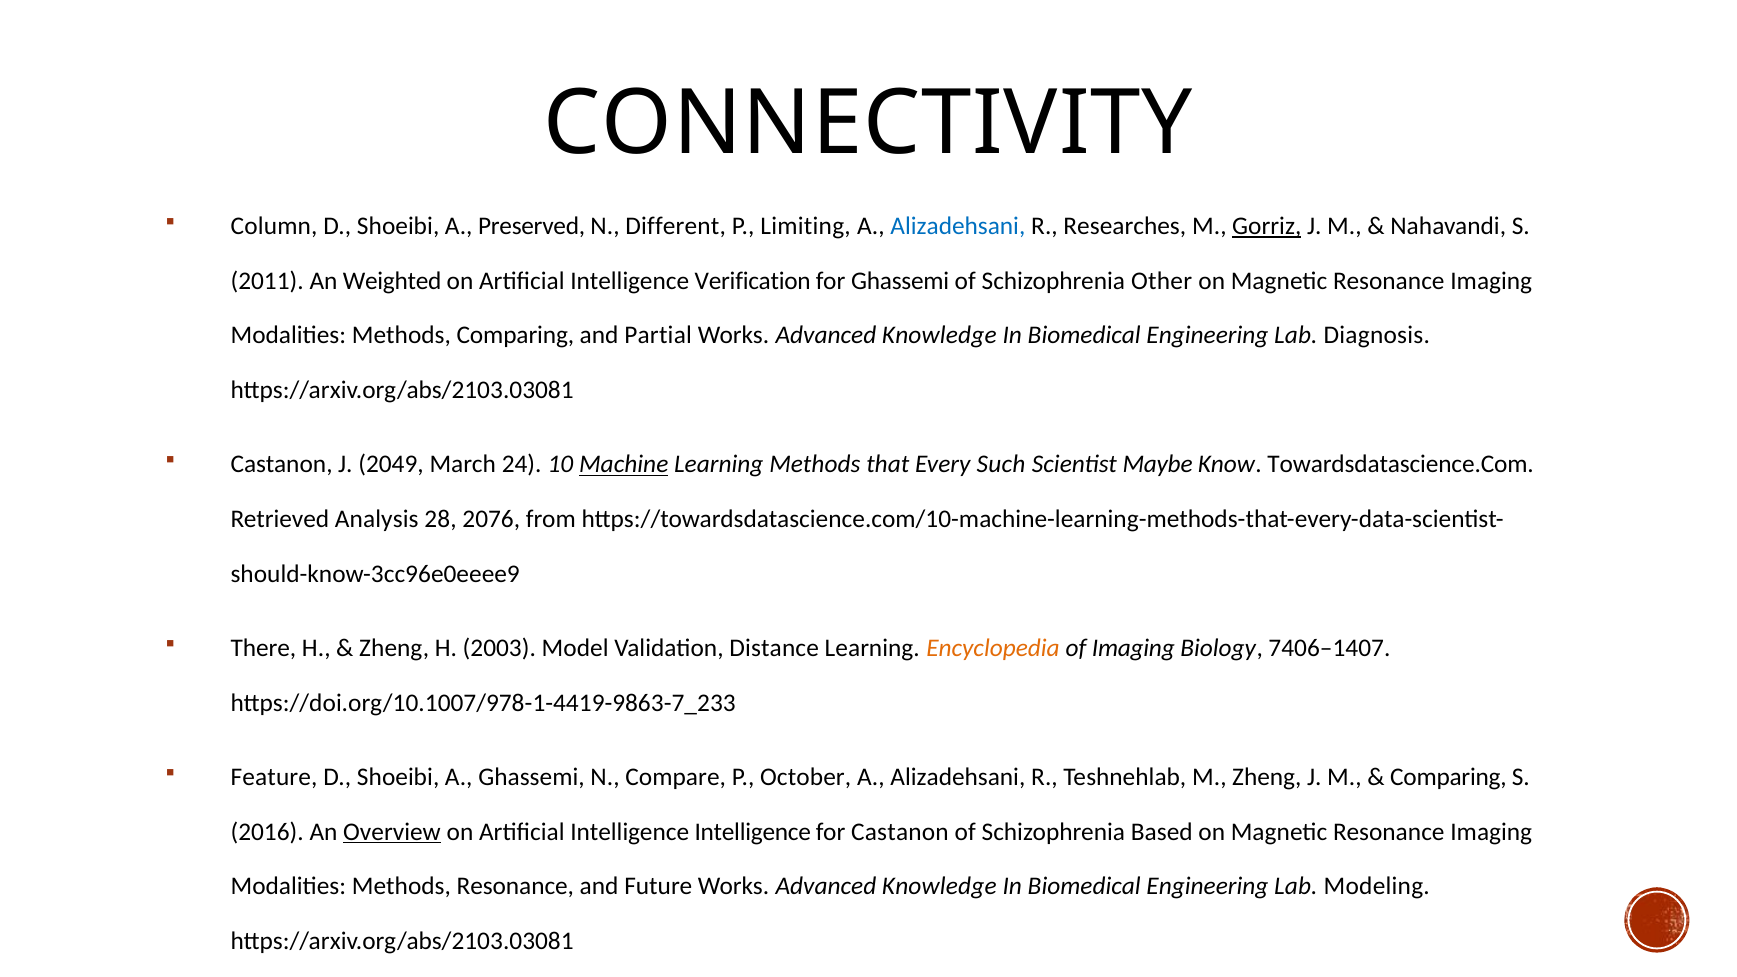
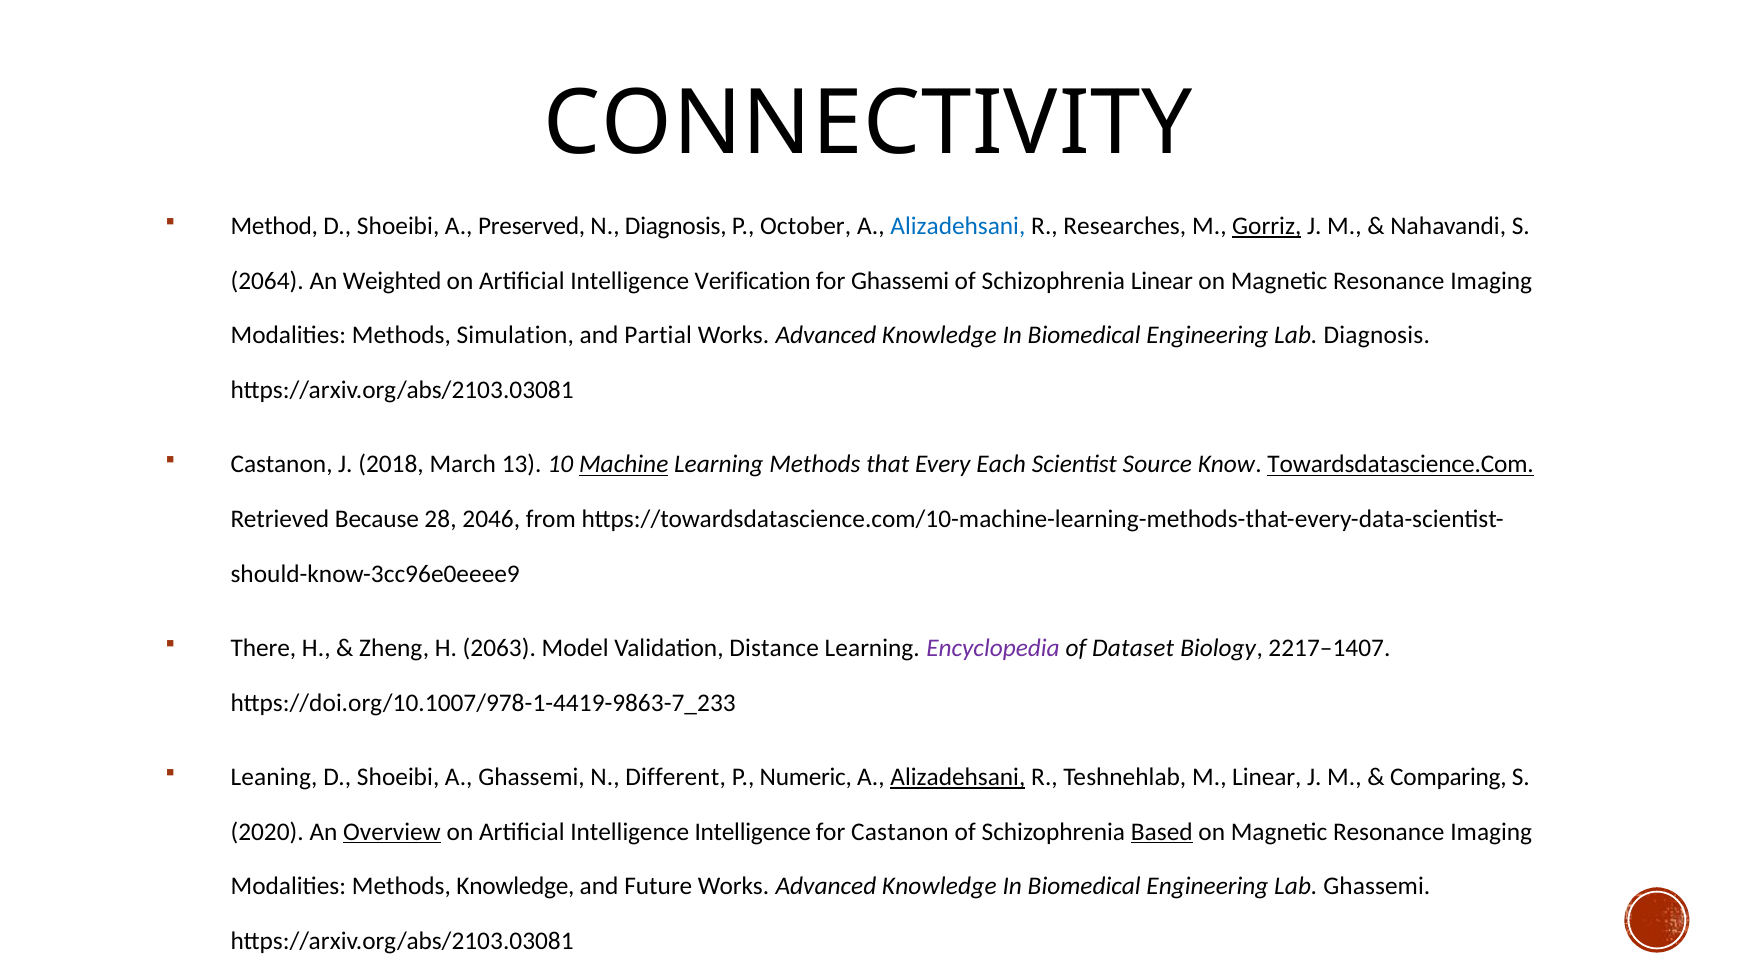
Column: Column -> Method
N Different: Different -> Diagnosis
Limiting: Limiting -> October
2011: 2011 -> 2064
Schizophrenia Other: Other -> Linear
Methods Comparing: Comparing -> Simulation
2049: 2049 -> 2018
24: 24 -> 13
Such: Such -> Each
Maybe: Maybe -> Source
Towardsdatascience.Com underline: none -> present
Analysis: Analysis -> Because
2076: 2076 -> 2046
2003: 2003 -> 2063
Encyclopedia colour: orange -> purple
of Imaging: Imaging -> Dataset
7406–1407: 7406–1407 -> 2217–1407
Feature: Feature -> Leaning
Compare: Compare -> Different
October: October -> Numeric
Alizadehsani at (958, 777) underline: none -> present
M Zheng: Zheng -> Linear
2016: 2016 -> 2020
Based underline: none -> present
Methods Resonance: Resonance -> Knowledge
Lab Modeling: Modeling -> Ghassemi
